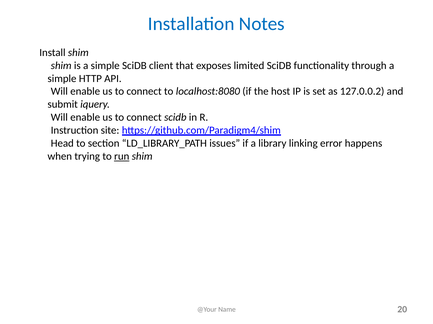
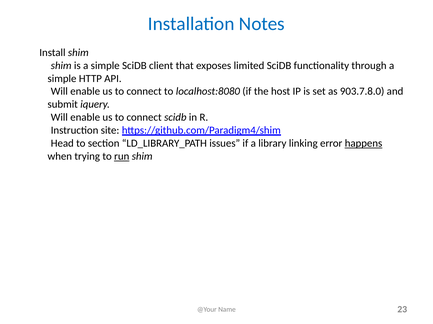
127.0.0.2: 127.0.0.2 -> 903.7.8.0
happens underline: none -> present
20: 20 -> 23
